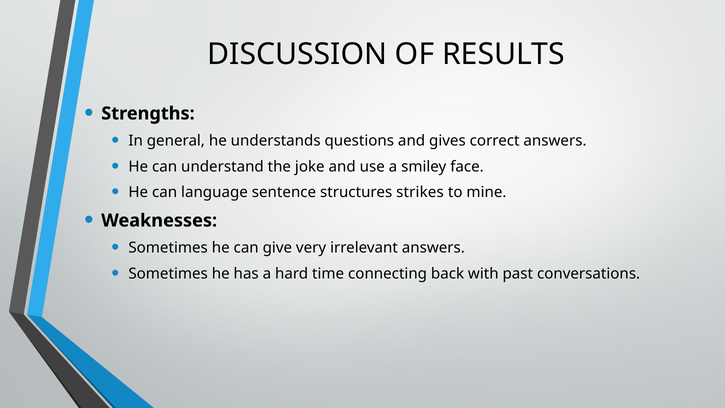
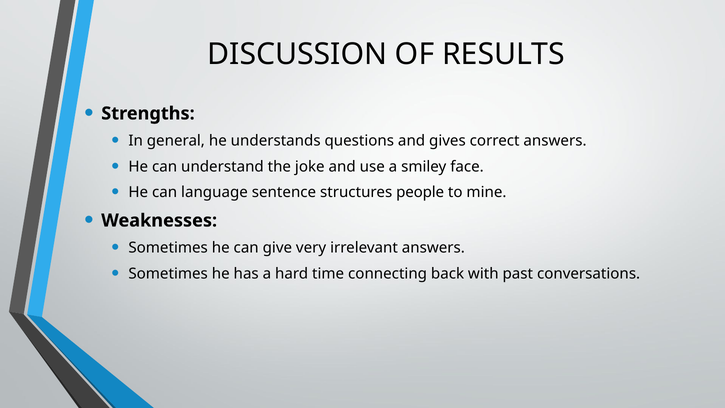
strikes: strikes -> people
